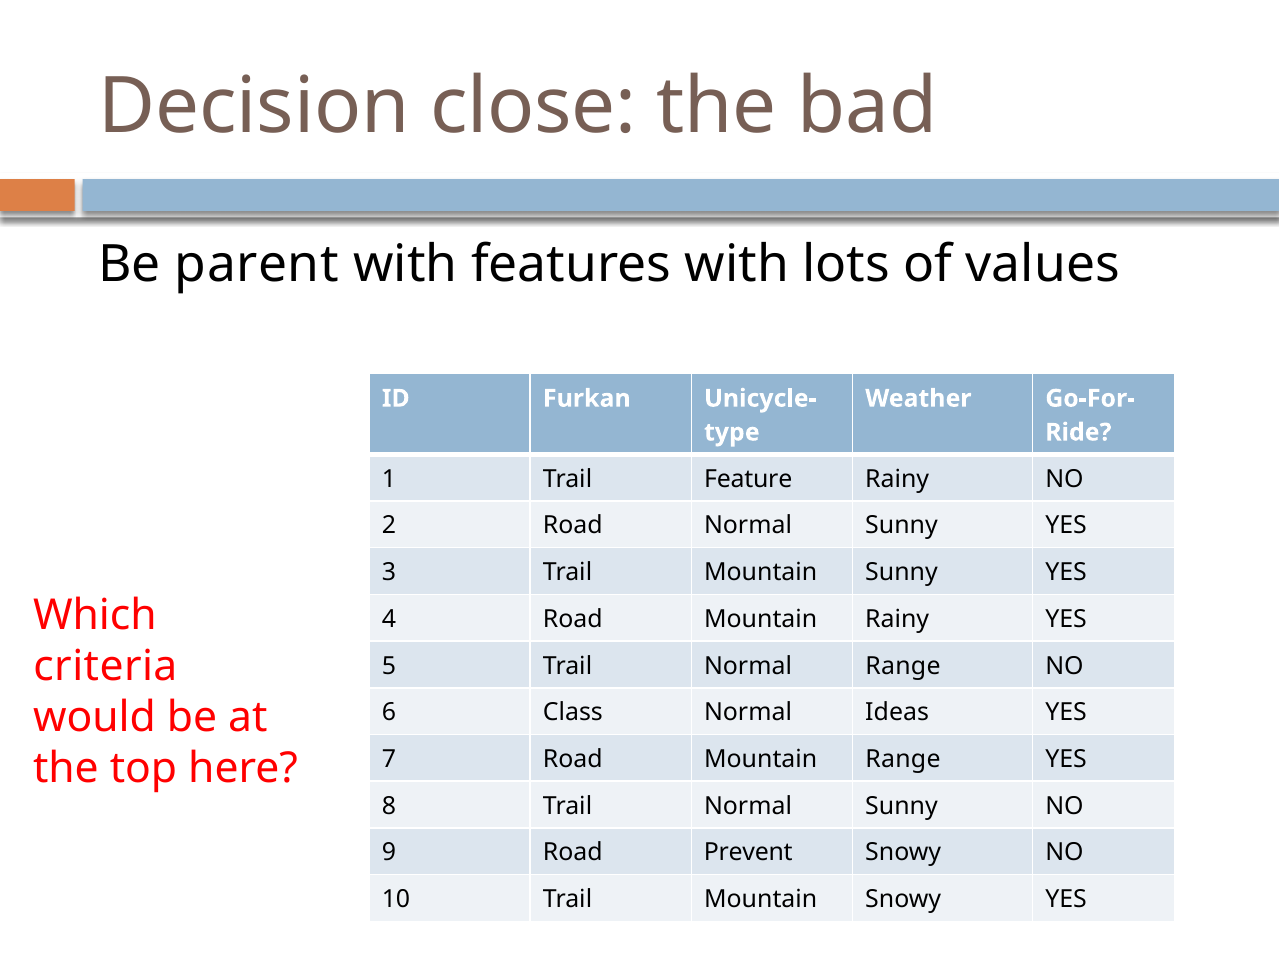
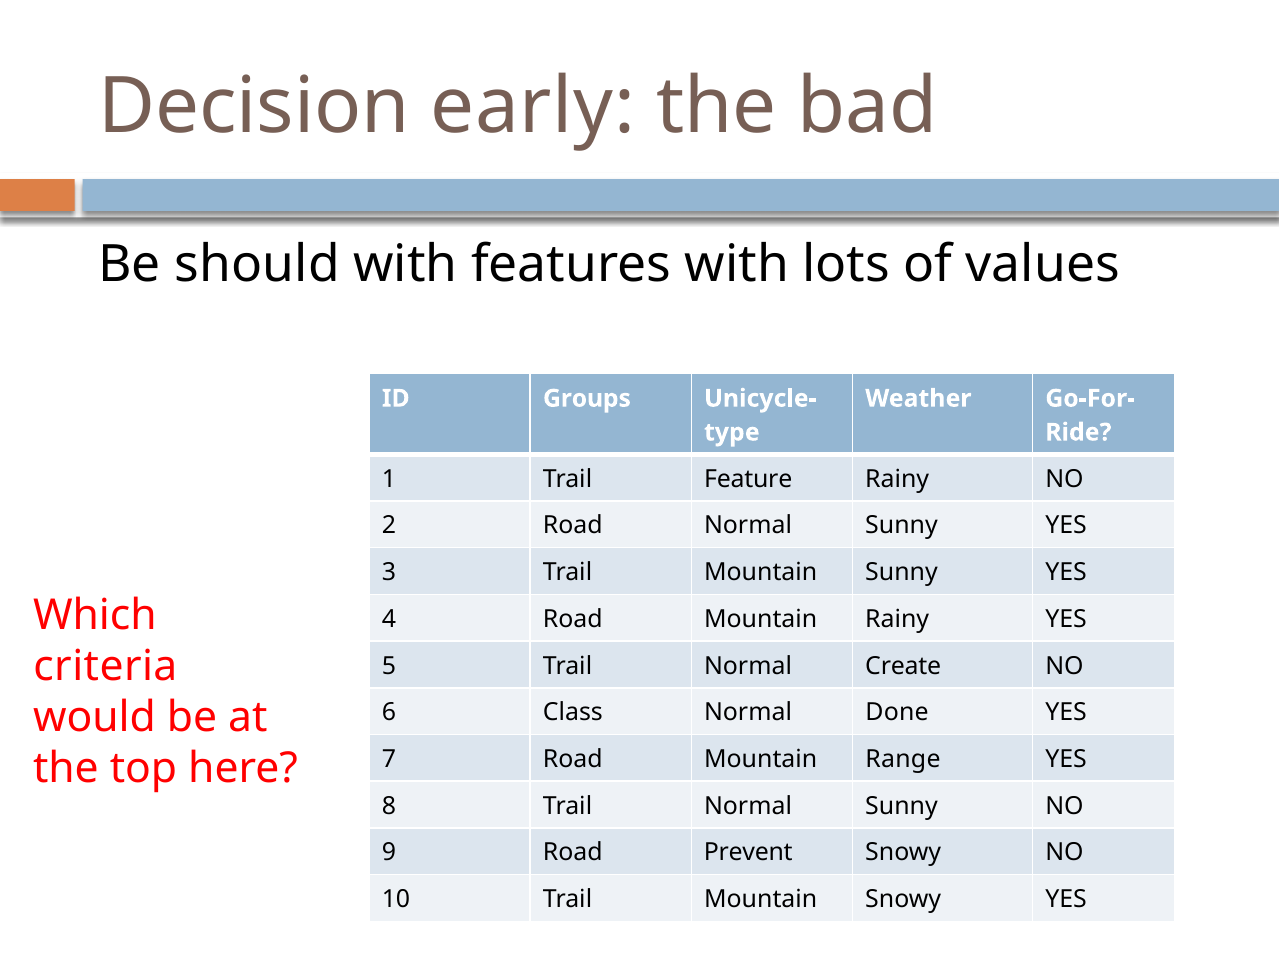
close: close -> early
parent: parent -> should
Furkan: Furkan -> Groups
Normal Range: Range -> Create
Ideas: Ideas -> Done
